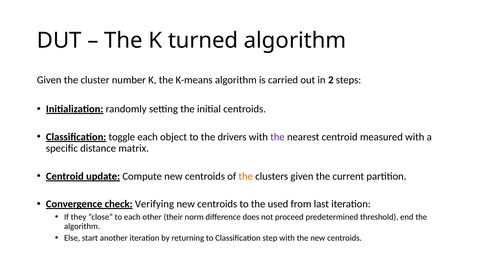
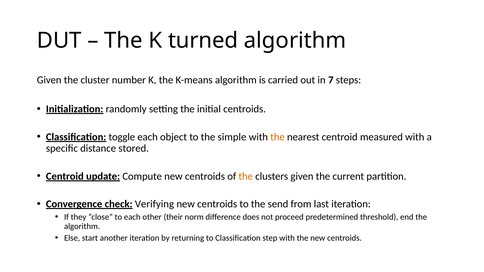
2: 2 -> 7
drivers: drivers -> simple
the at (277, 137) colour: purple -> orange
matrix: matrix -> stored
used: used -> send
